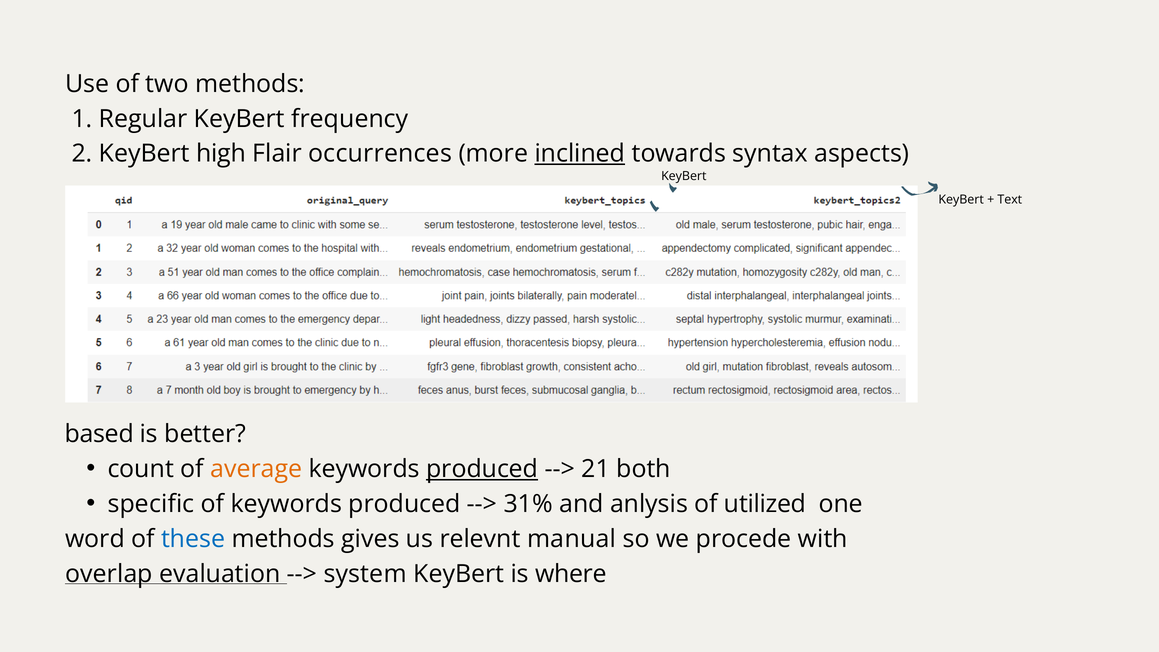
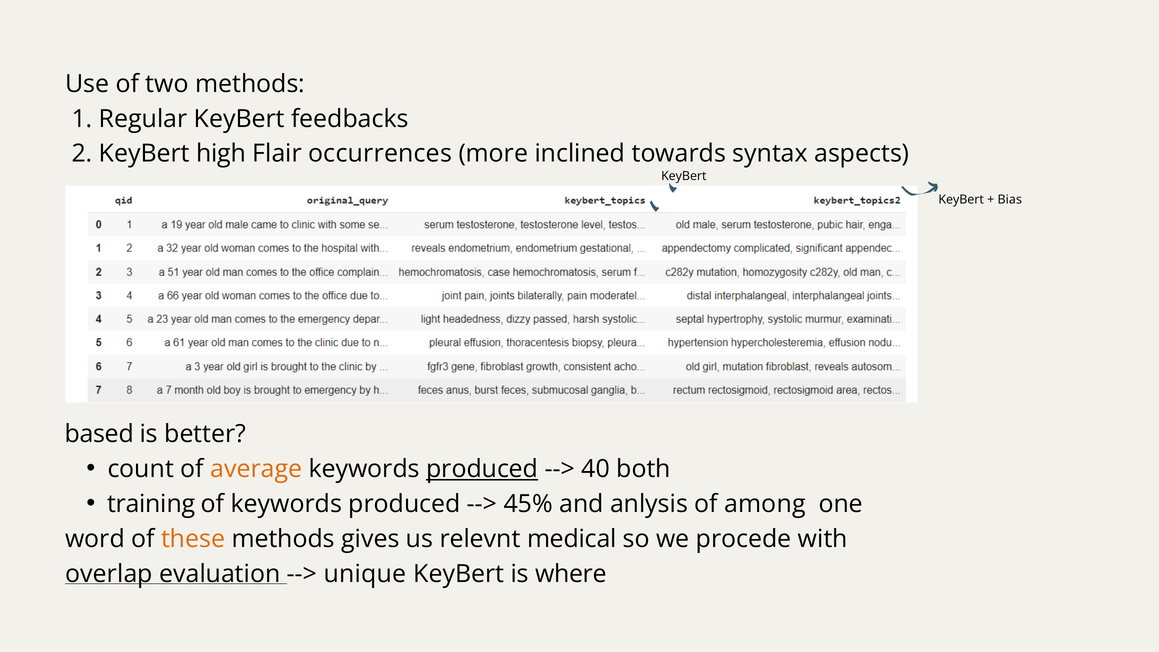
frequency: frequency -> feedbacks
inclined underline: present -> none
Text: Text -> Bias
21: 21 -> 40
specific: specific -> training
31%: 31% -> 45%
utilized: utilized -> among
these colour: blue -> orange
manual: manual -> medical
system: system -> unique
